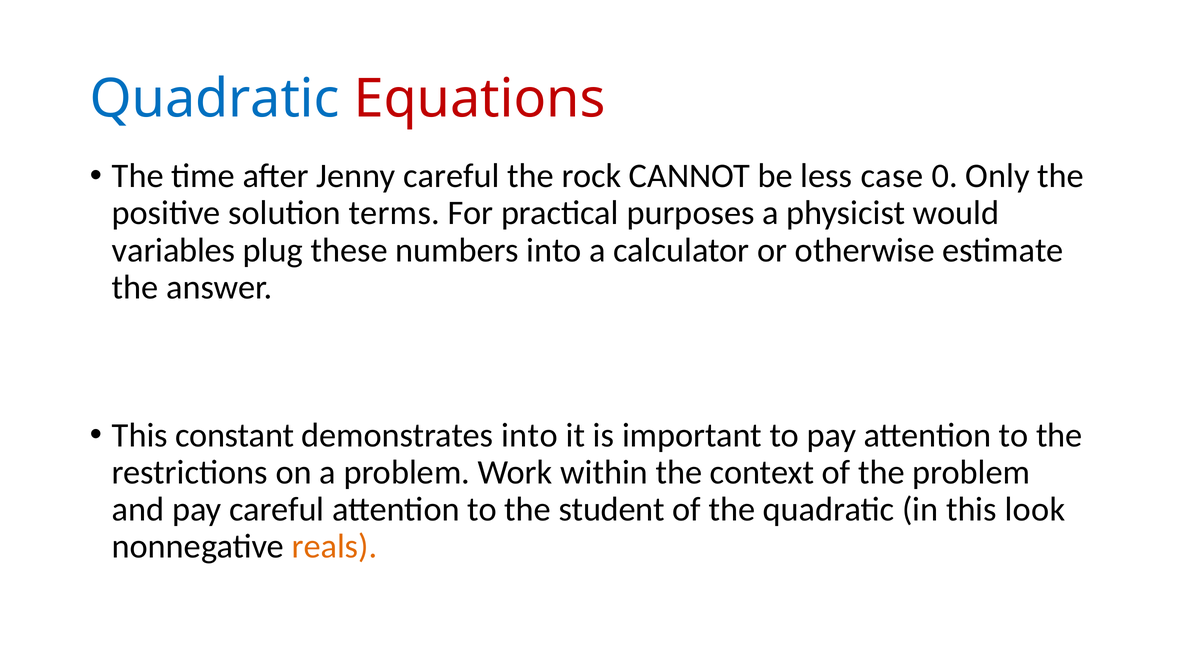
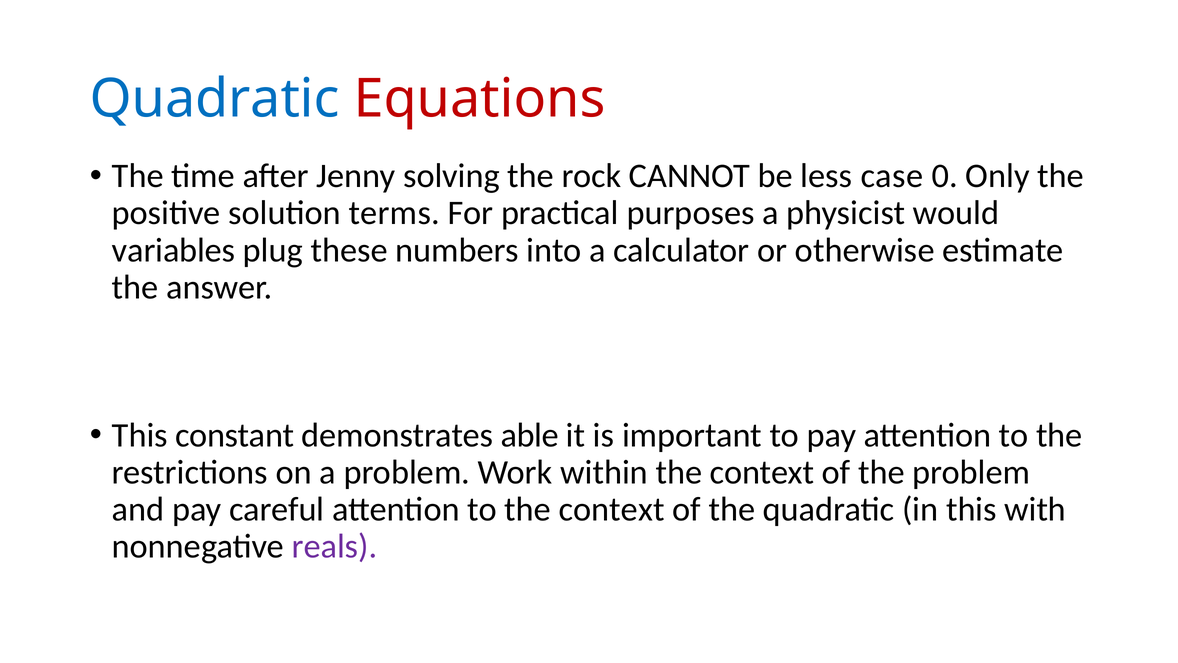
Jenny careful: careful -> solving
demonstrates into: into -> able
to the student: student -> context
look: look -> with
reals colour: orange -> purple
